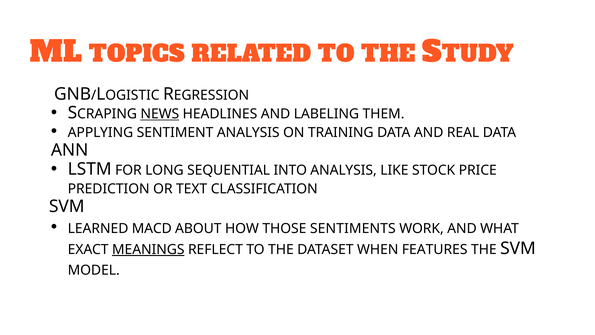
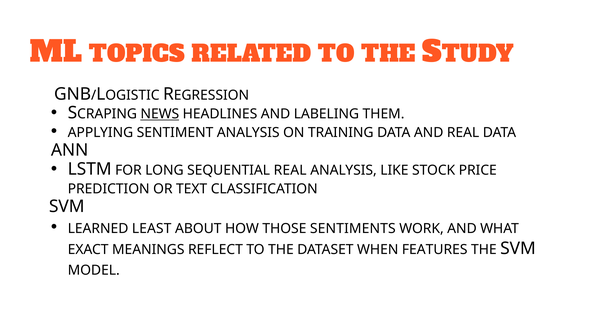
SEQUENTIAL INTO: INTO -> REAL
MACD: MACD -> LEAST
MEANINGS underline: present -> none
